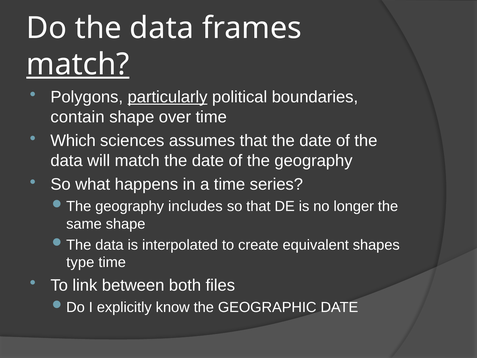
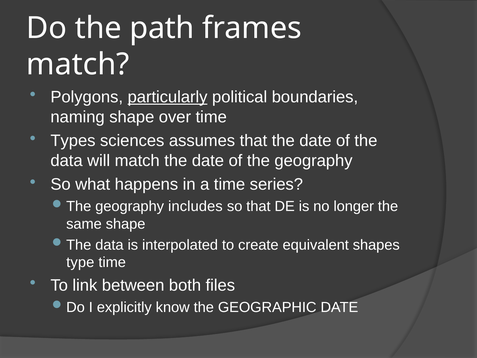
Do the data: data -> path
match at (78, 65) underline: present -> none
contain: contain -> naming
Which: Which -> Types
